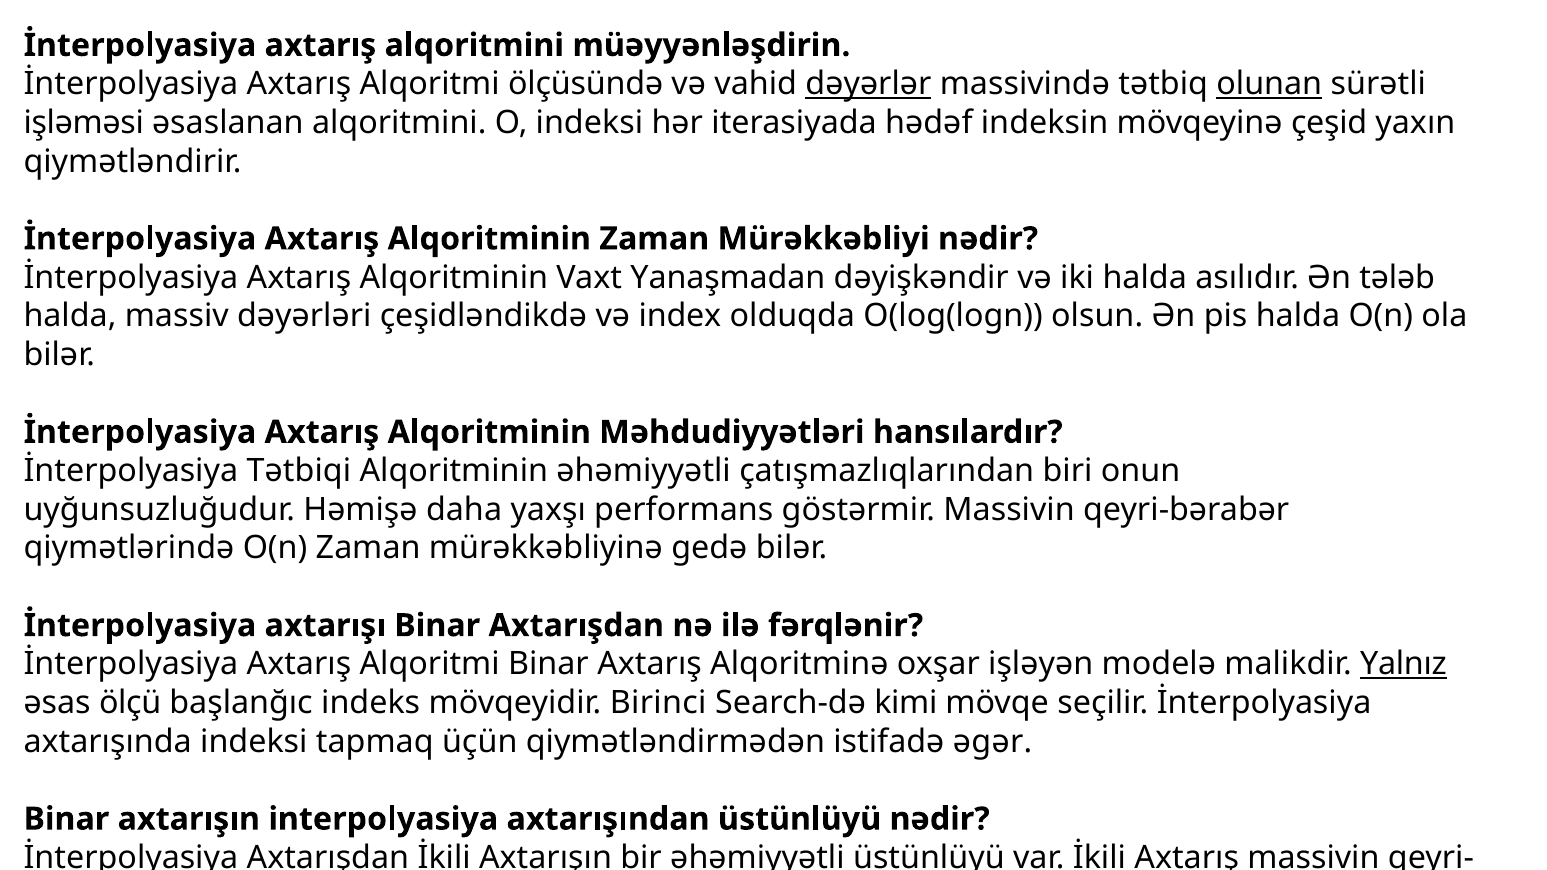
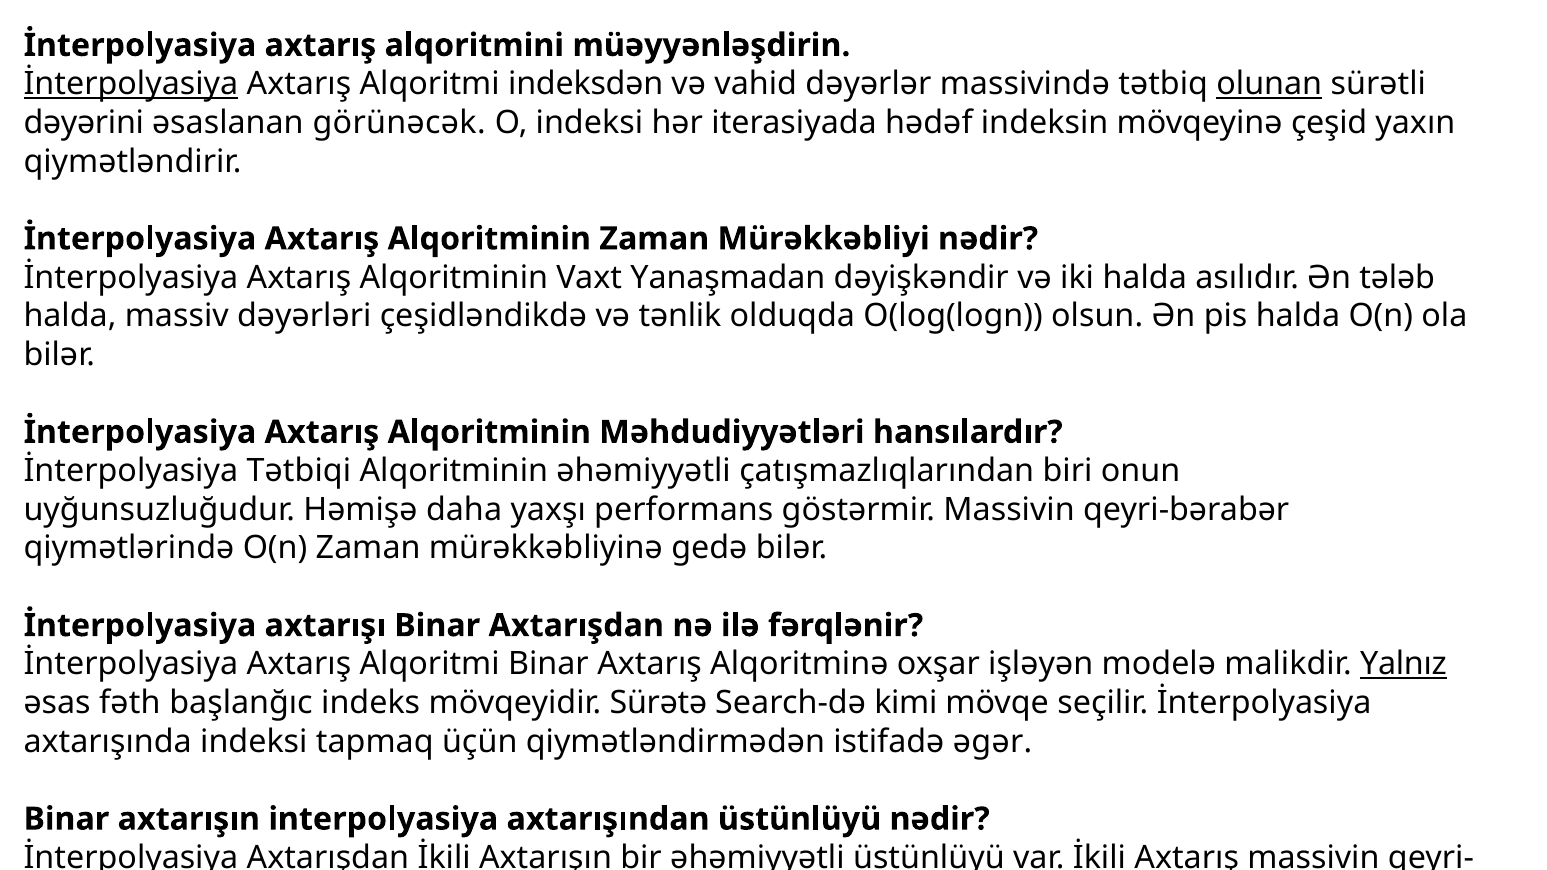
İnterpolyasiya at (131, 84) underline: none -> present
ölçüsündə: ölçüsündə -> indeksdən
dəyərlər underline: present -> none
işləməsi: işləməsi -> dəyərini
əsaslanan alqoritmini: alqoritmini -> görünəcək
index: index -> tənlik
ölçü: ölçü -> fəth
Birinci: Birinci -> Sürətə
